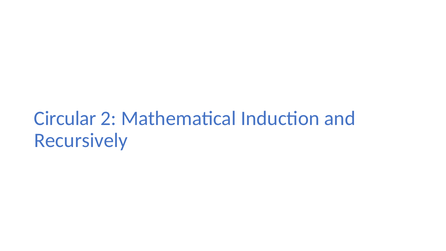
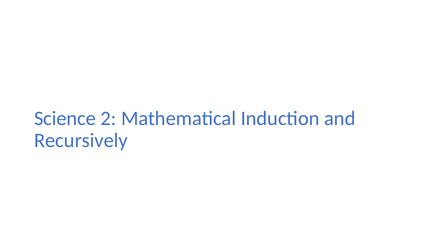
Circular: Circular -> Science
